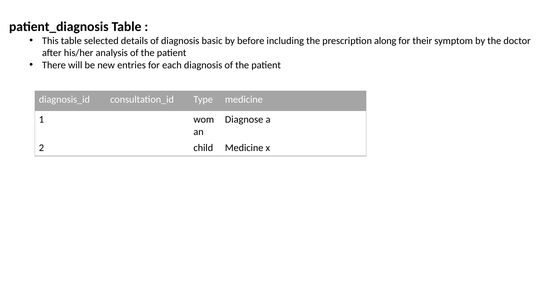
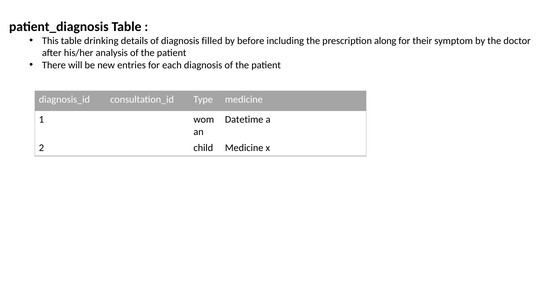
selected: selected -> drinking
basic: basic -> filled
Diagnose: Diagnose -> Datetime
